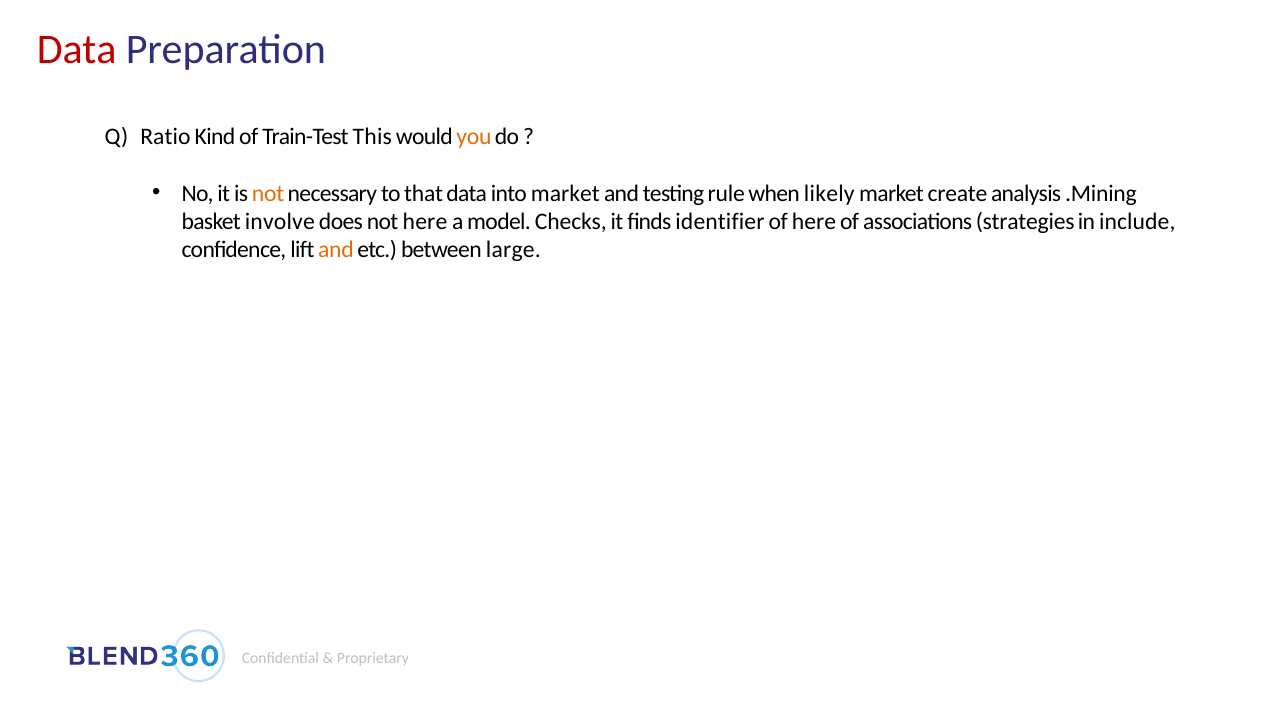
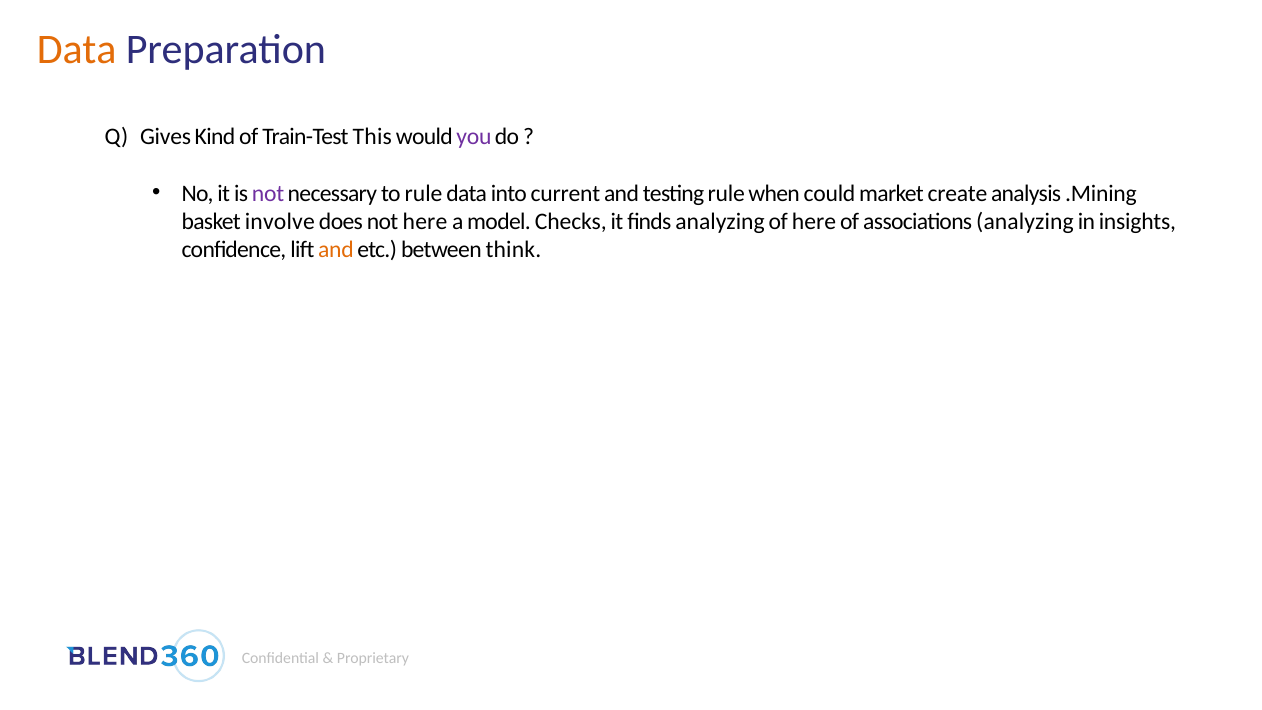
Data at (77, 49) colour: red -> orange
Ratio: Ratio -> Gives
you colour: orange -> purple
not at (268, 193) colour: orange -> purple
to that: that -> rule
into market: market -> current
likely: likely -> could
finds identifier: identifier -> analyzing
associations strategies: strategies -> analyzing
include: include -> insights
large: large -> think
